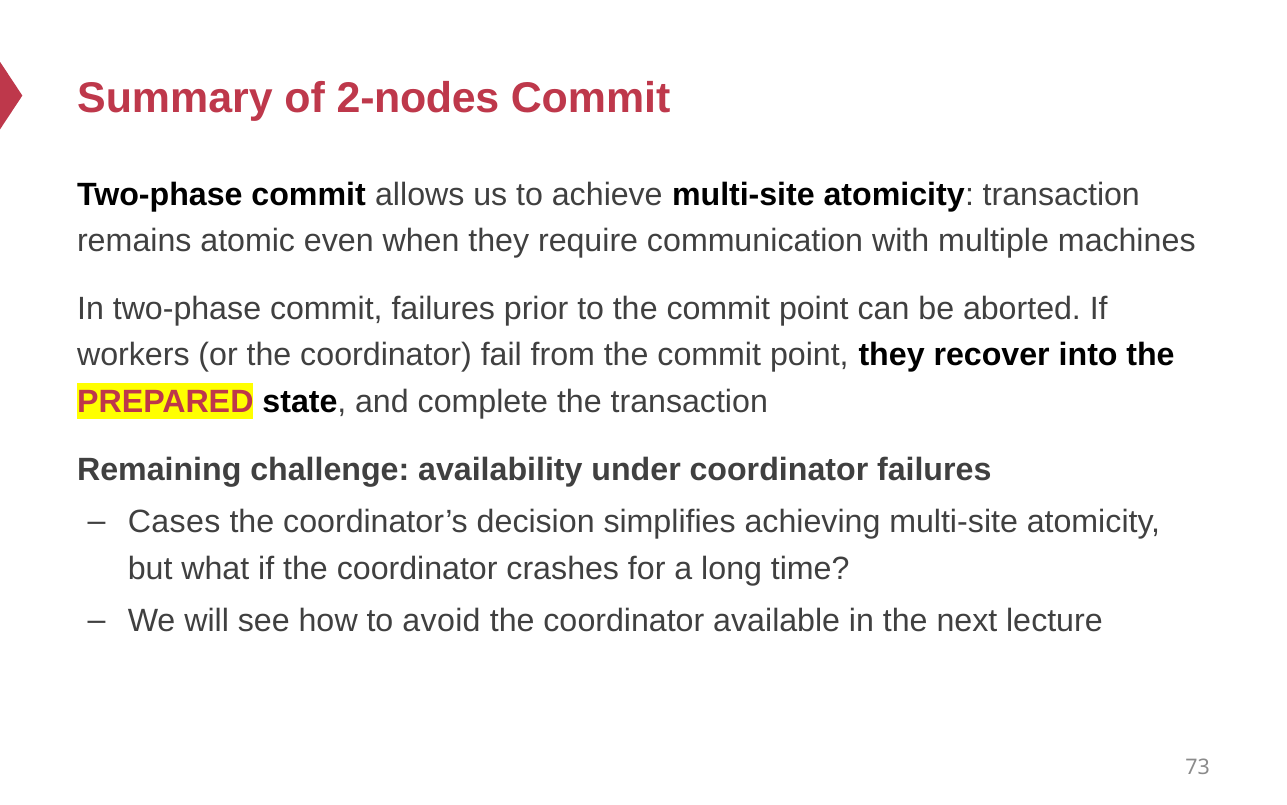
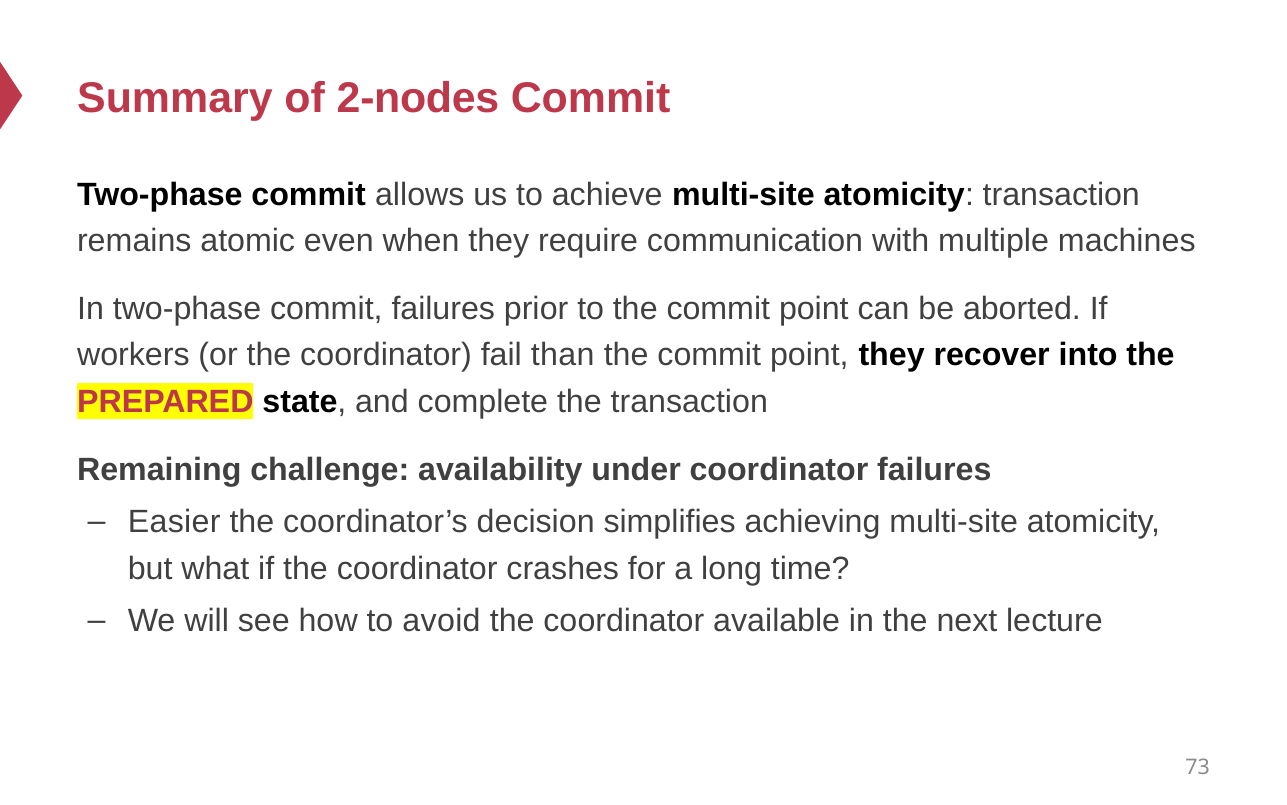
from: from -> than
Cases: Cases -> Easier
